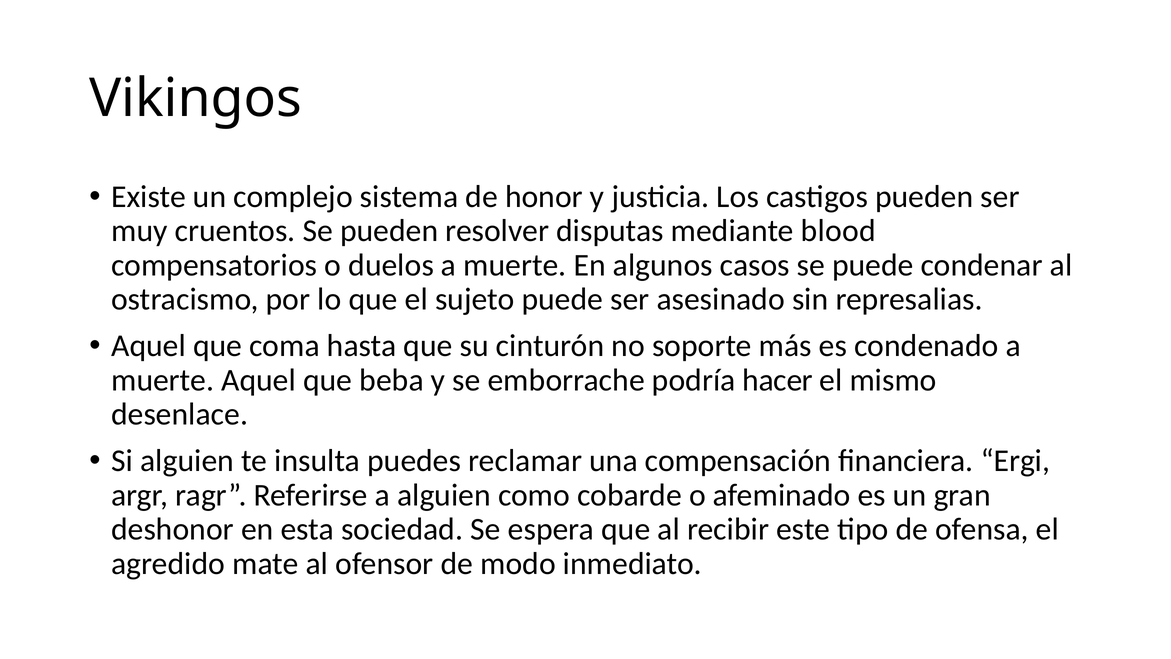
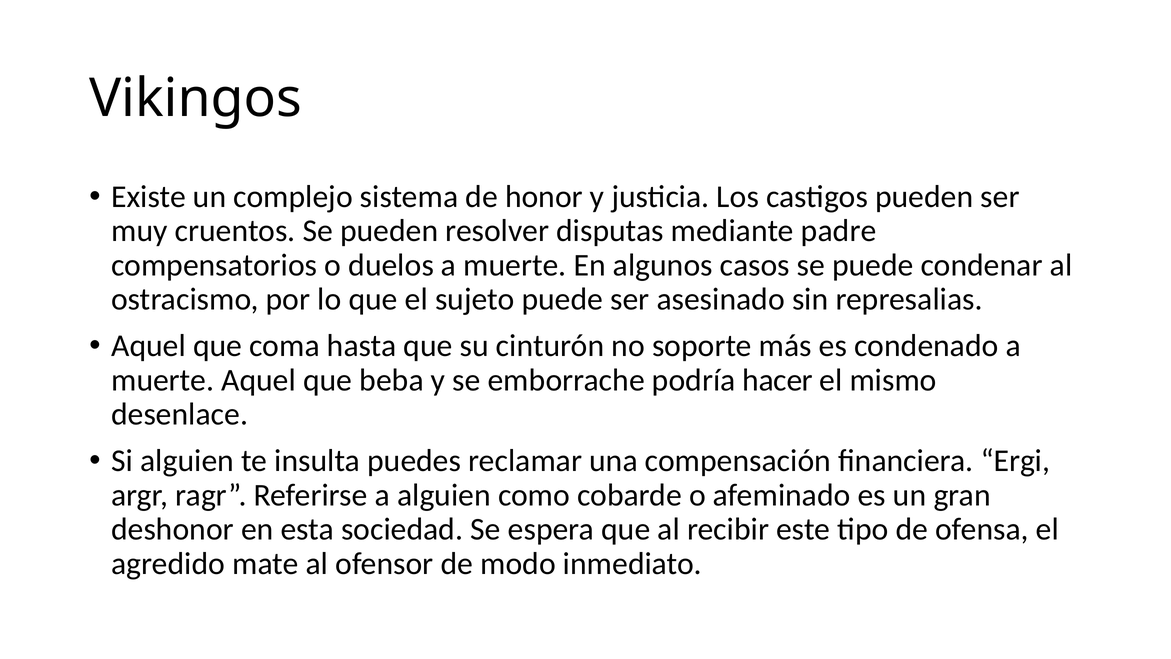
blood: blood -> padre
